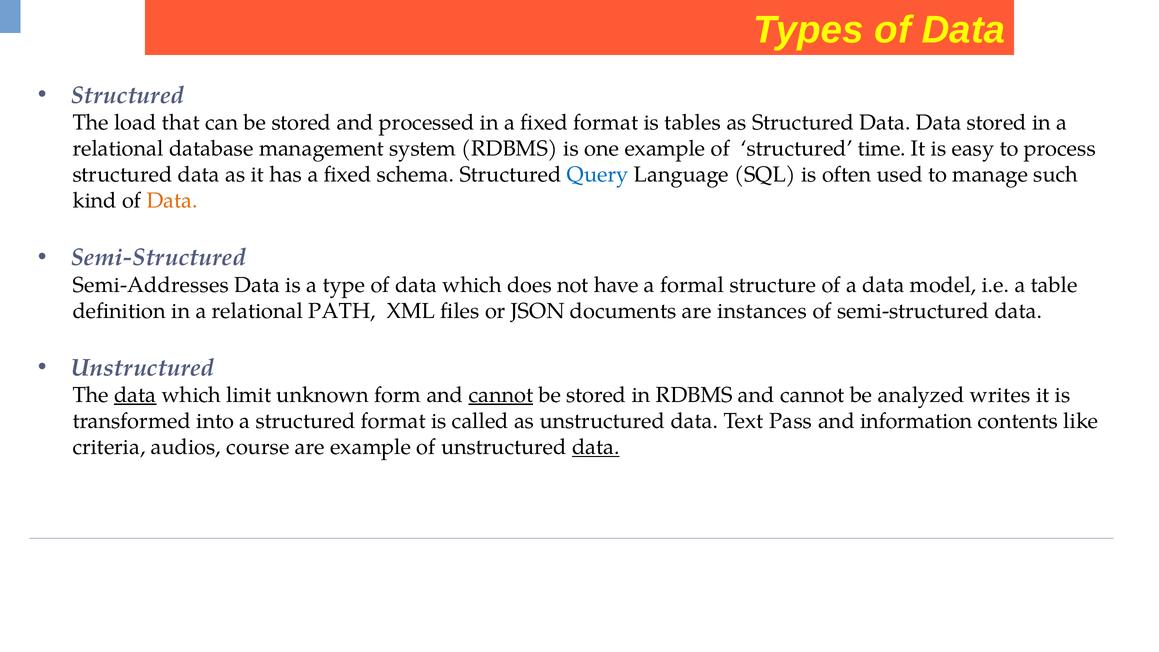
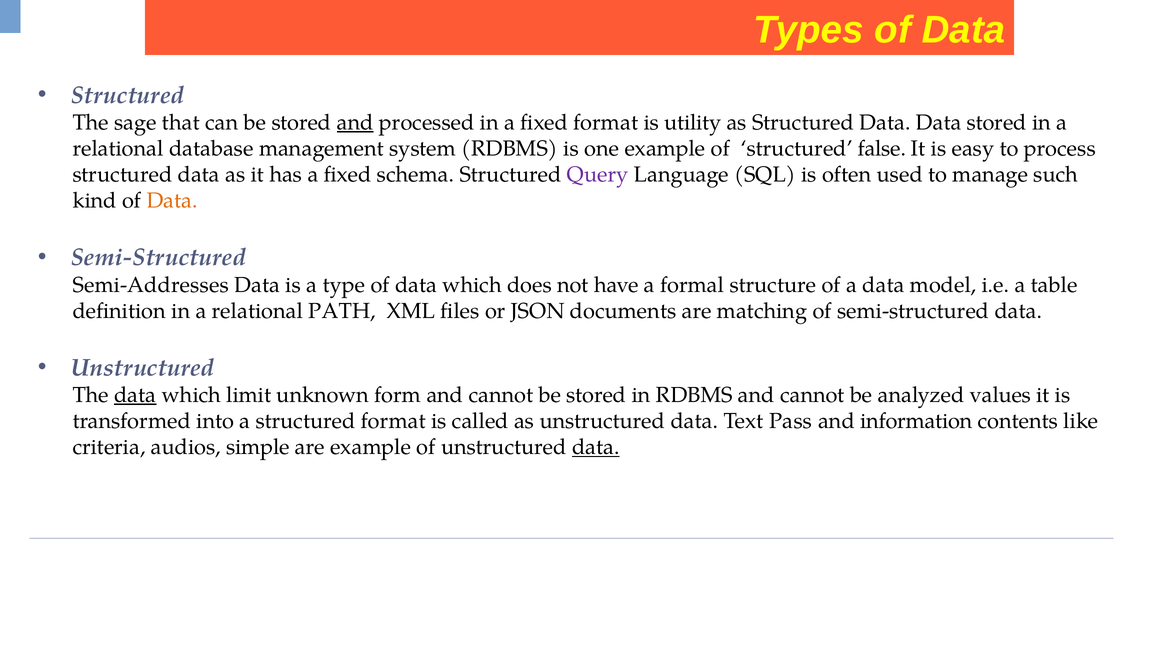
load: load -> sage
and at (355, 123) underline: none -> present
tables: tables -> utility
time: time -> false
Query colour: blue -> purple
instances: instances -> matching
cannot at (501, 395) underline: present -> none
writes: writes -> values
course: course -> simple
